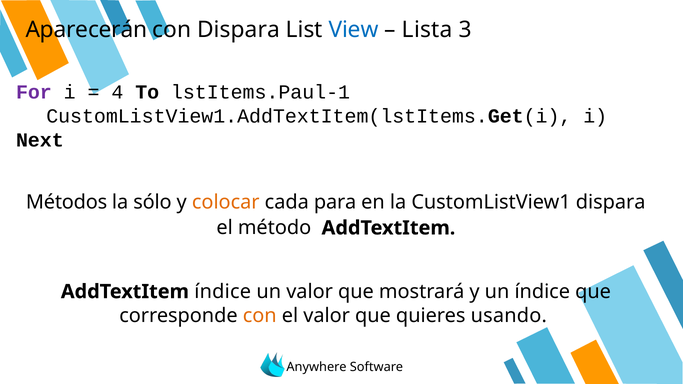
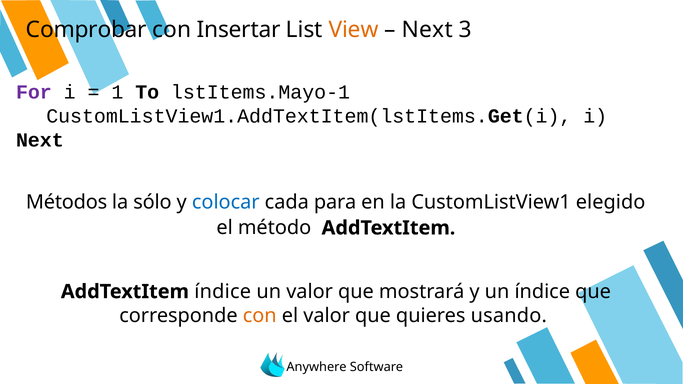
Aparecerán: Aparecerán -> Comprobar
con Dispara: Dispara -> Insertar
View colour: blue -> orange
Lista at (427, 30): Lista -> Next
4: 4 -> 1
lstItems.Paul-1: lstItems.Paul-1 -> lstItems.Mayo-1
colocar colour: orange -> blue
CustomListView1 dispara: dispara -> elegido
